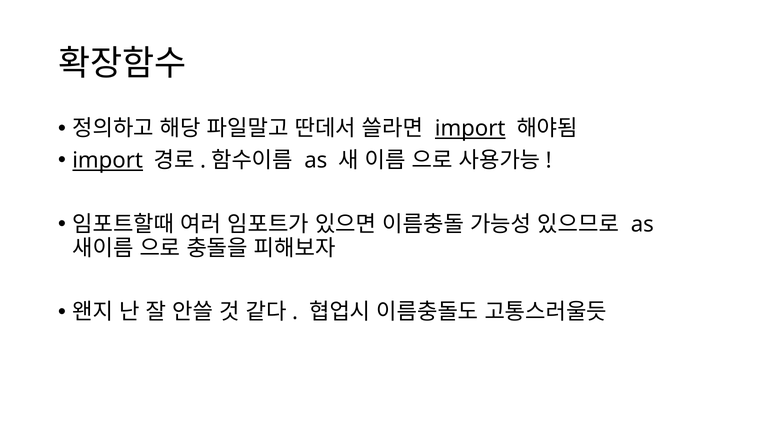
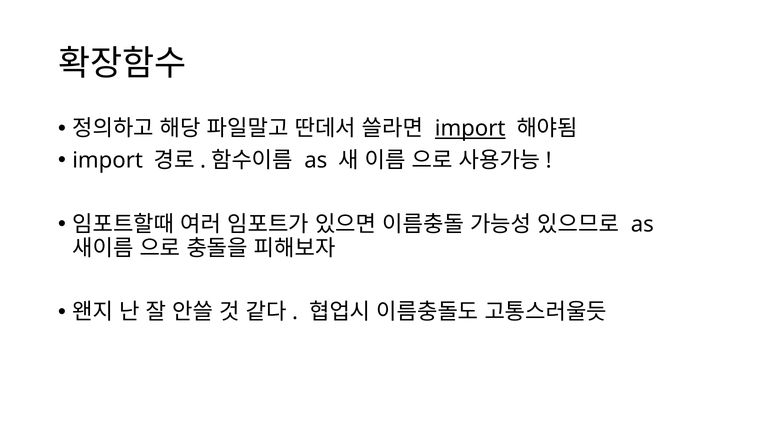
import at (108, 161) underline: present -> none
